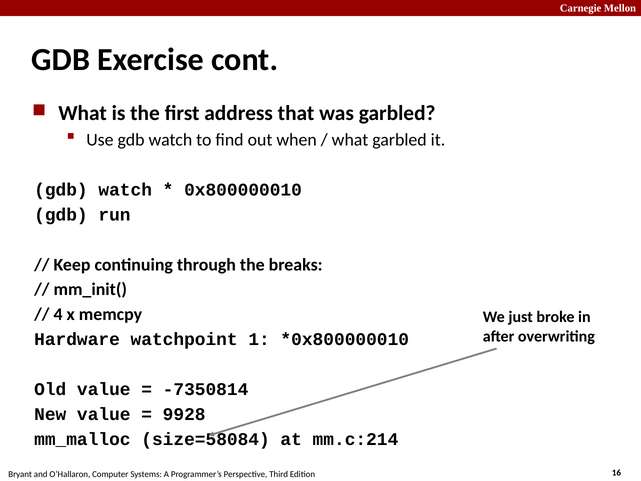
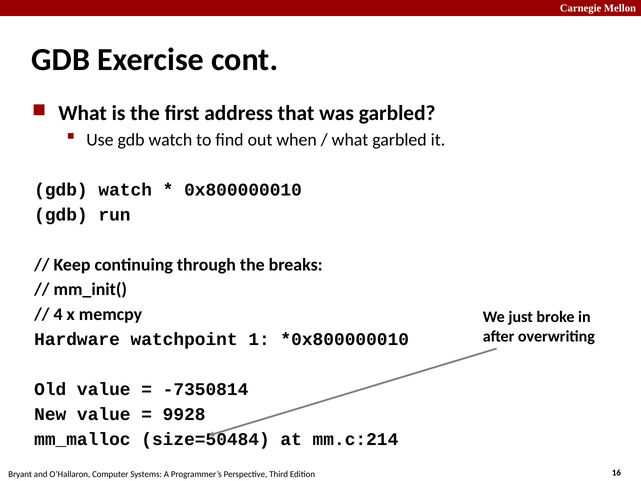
size=58084: size=58084 -> size=50484
